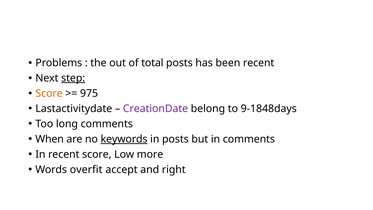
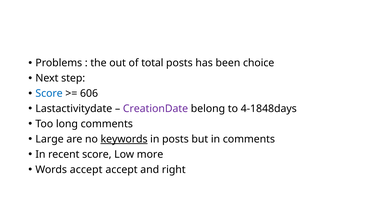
been recent: recent -> choice
step underline: present -> none
Score at (49, 93) colour: orange -> blue
975: 975 -> 606
9-1848days: 9-1848days -> 4-1848days
When: When -> Large
Words overfit: overfit -> accept
